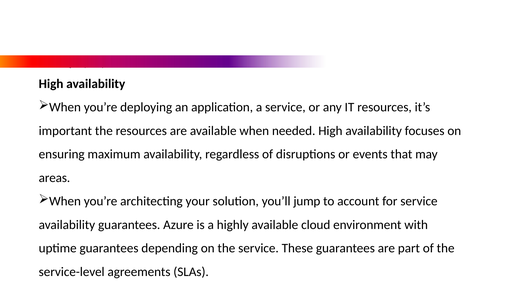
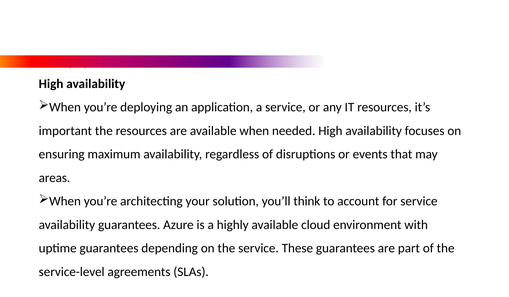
jump: jump -> think
